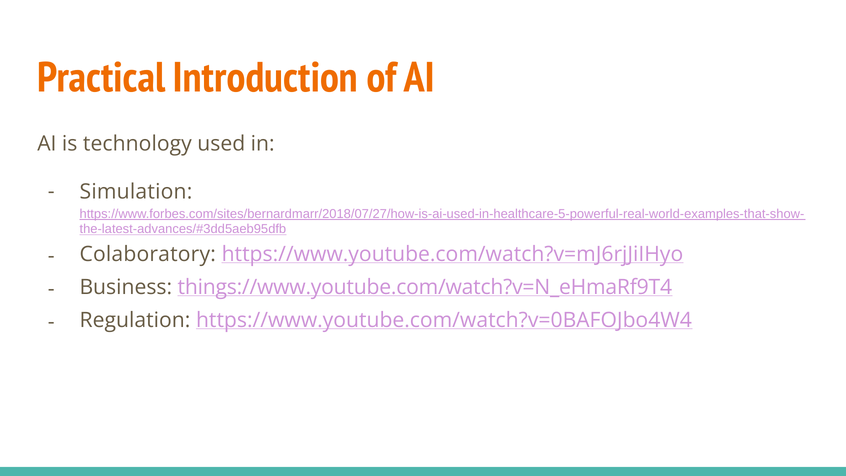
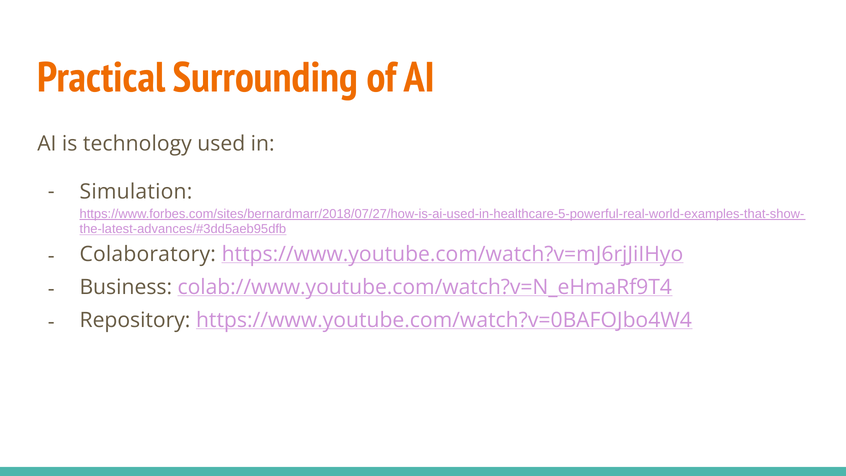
Introduction: Introduction -> Surrounding
things://www.youtube.com/watch?v=N_eHmaRf9T4: things://www.youtube.com/watch?v=N_eHmaRf9T4 -> colab://www.youtube.com/watch?v=N_eHmaRf9T4
Regulation: Regulation -> Repository
